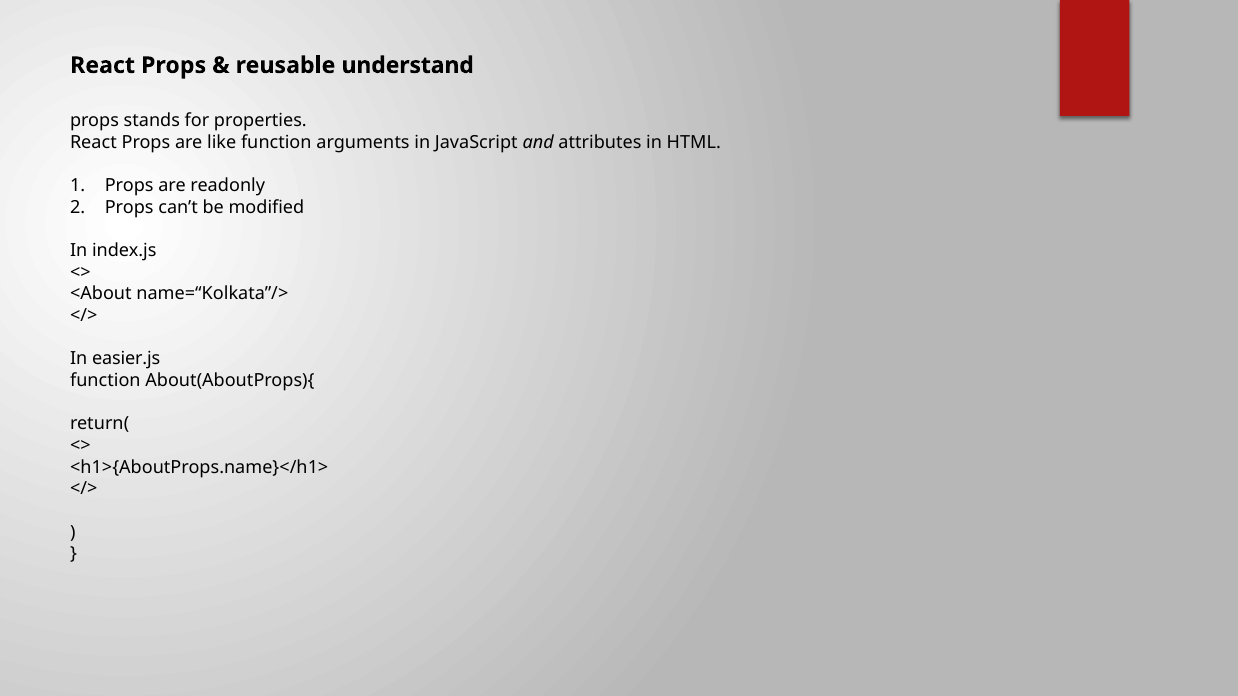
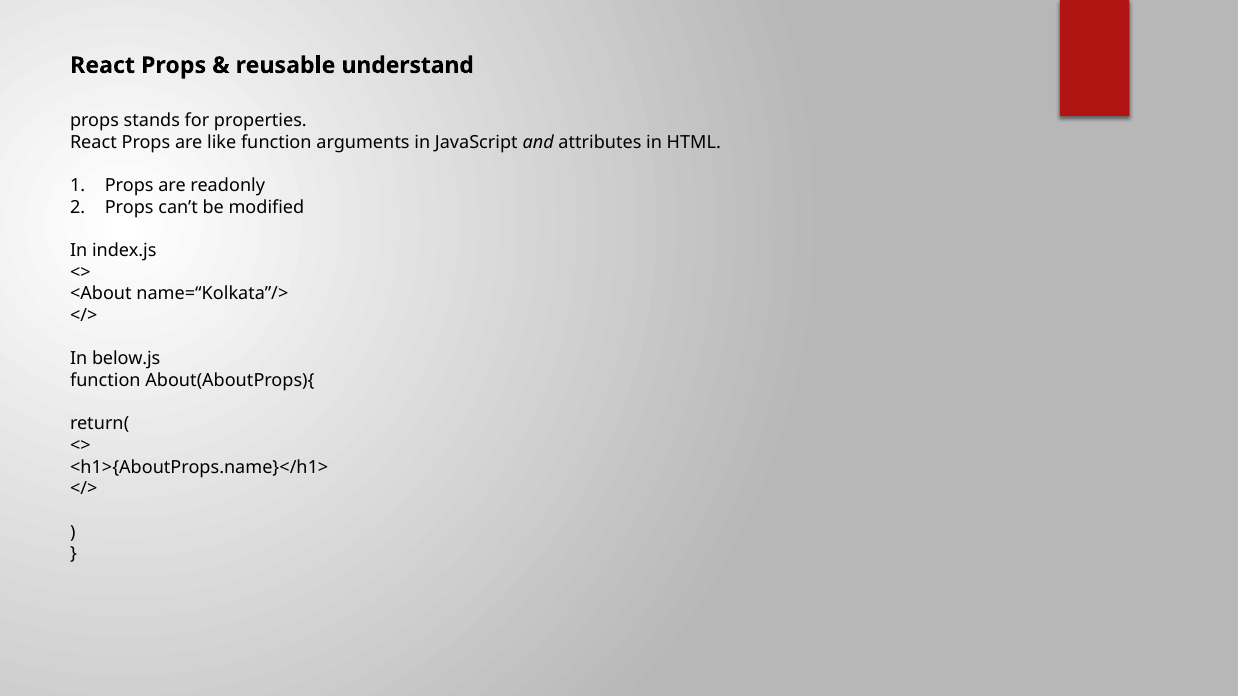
easier.js: easier.js -> below.js
